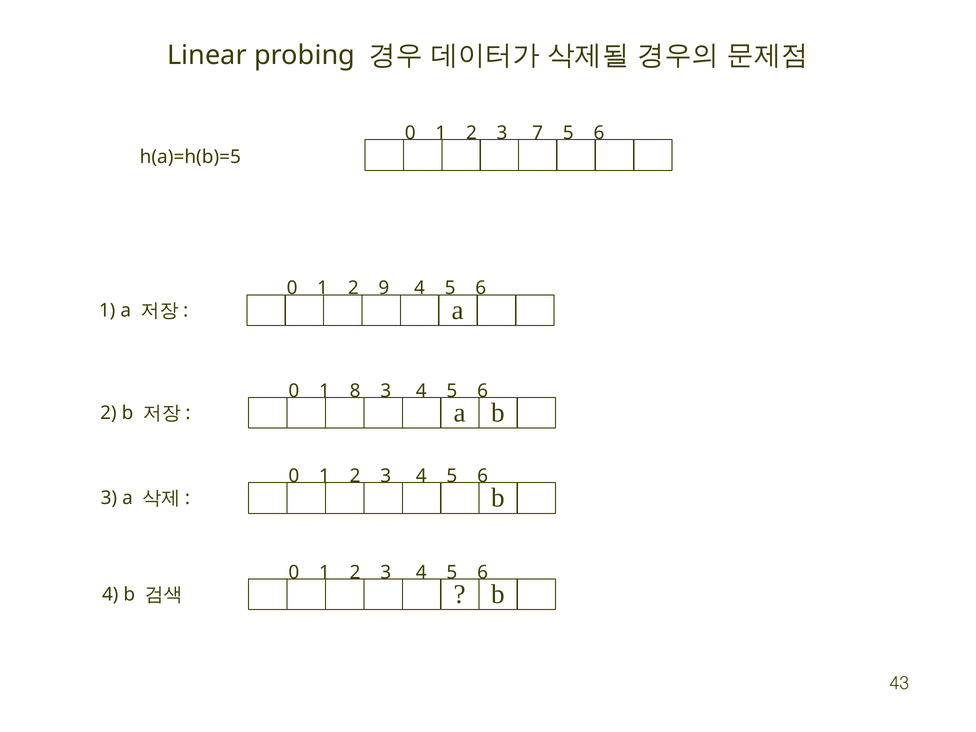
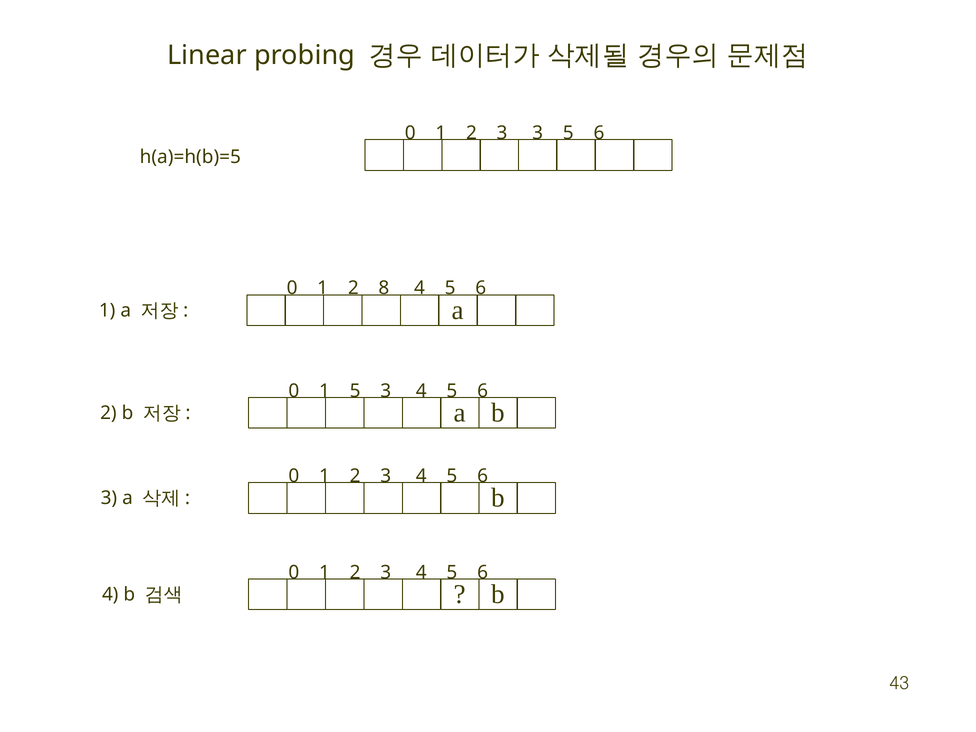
3 7: 7 -> 3
9: 9 -> 8
1 8: 8 -> 5
